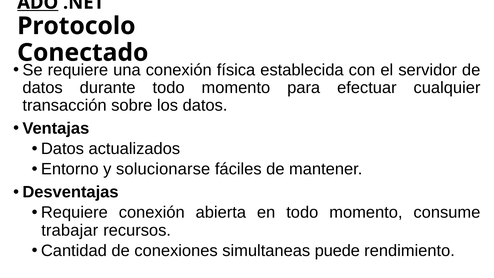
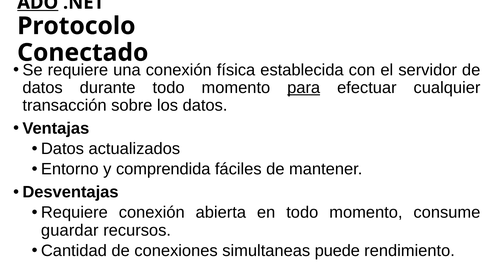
para underline: none -> present
solucionarse: solucionarse -> comprendida
trabajar: trabajar -> guardar
